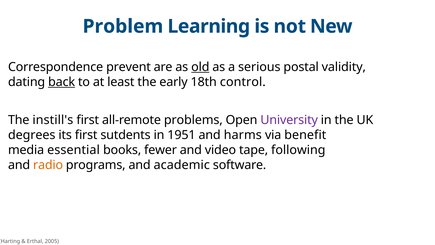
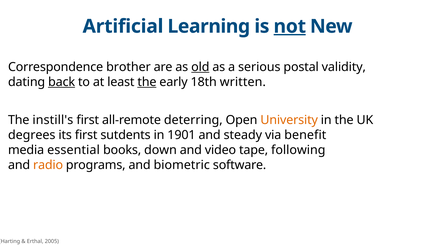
Problem: Problem -> Artificial
not underline: none -> present
prevent: prevent -> brother
the at (147, 82) underline: none -> present
control: control -> written
problems: problems -> deterring
University colour: purple -> orange
1951: 1951 -> 1901
harms: harms -> steady
fewer: fewer -> down
academic: academic -> biometric
